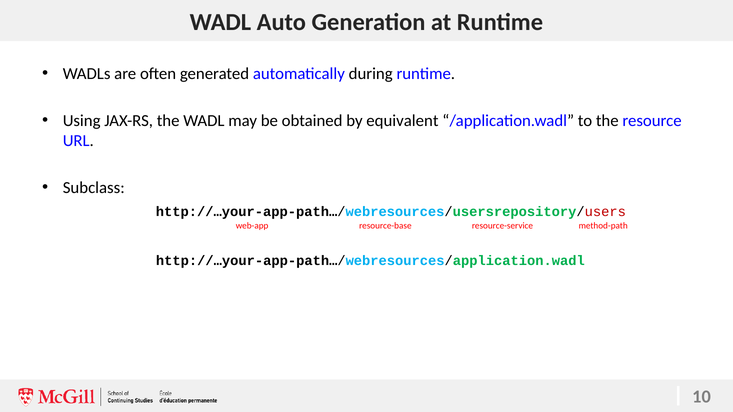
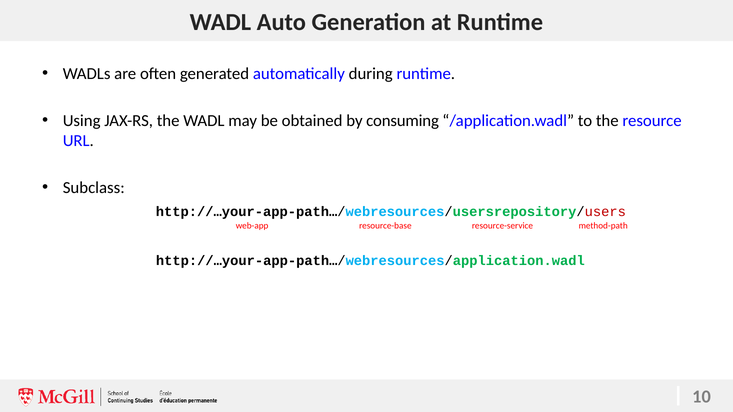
equivalent: equivalent -> consuming
